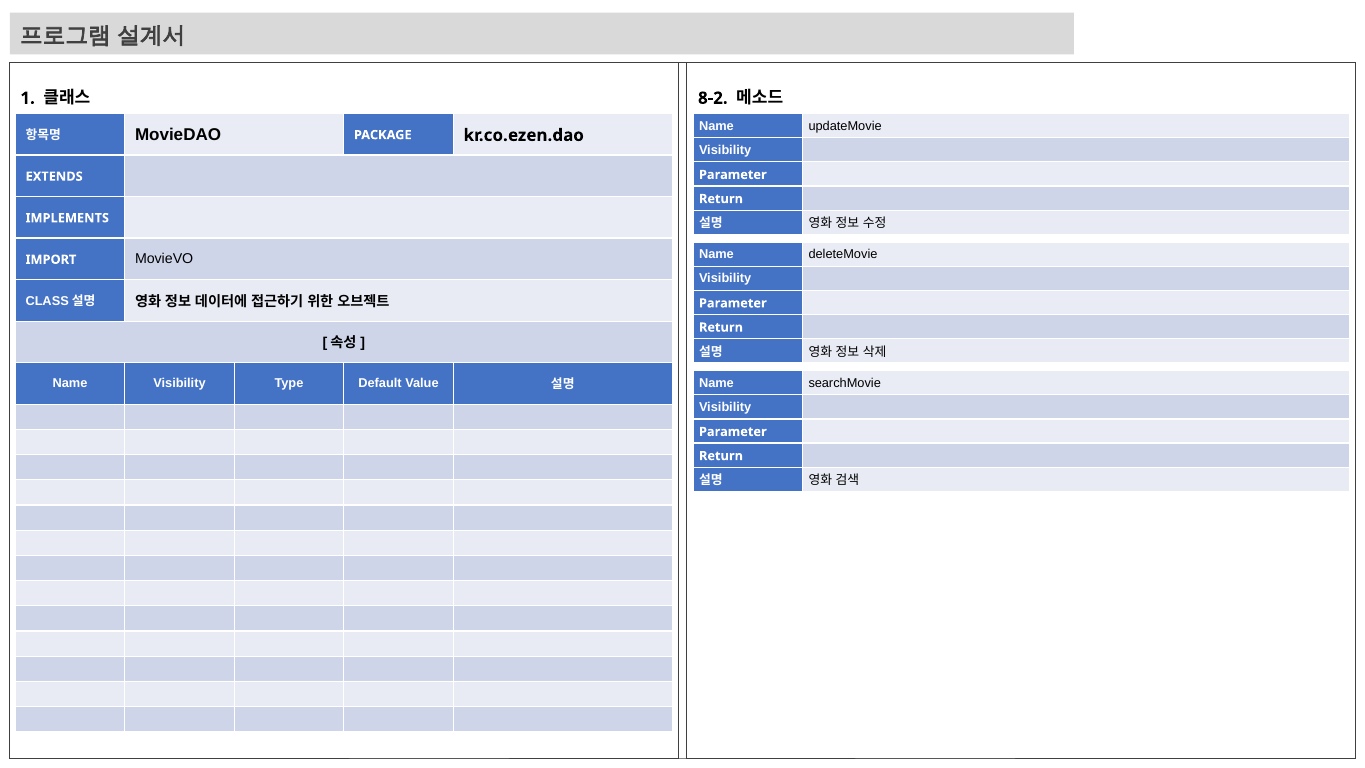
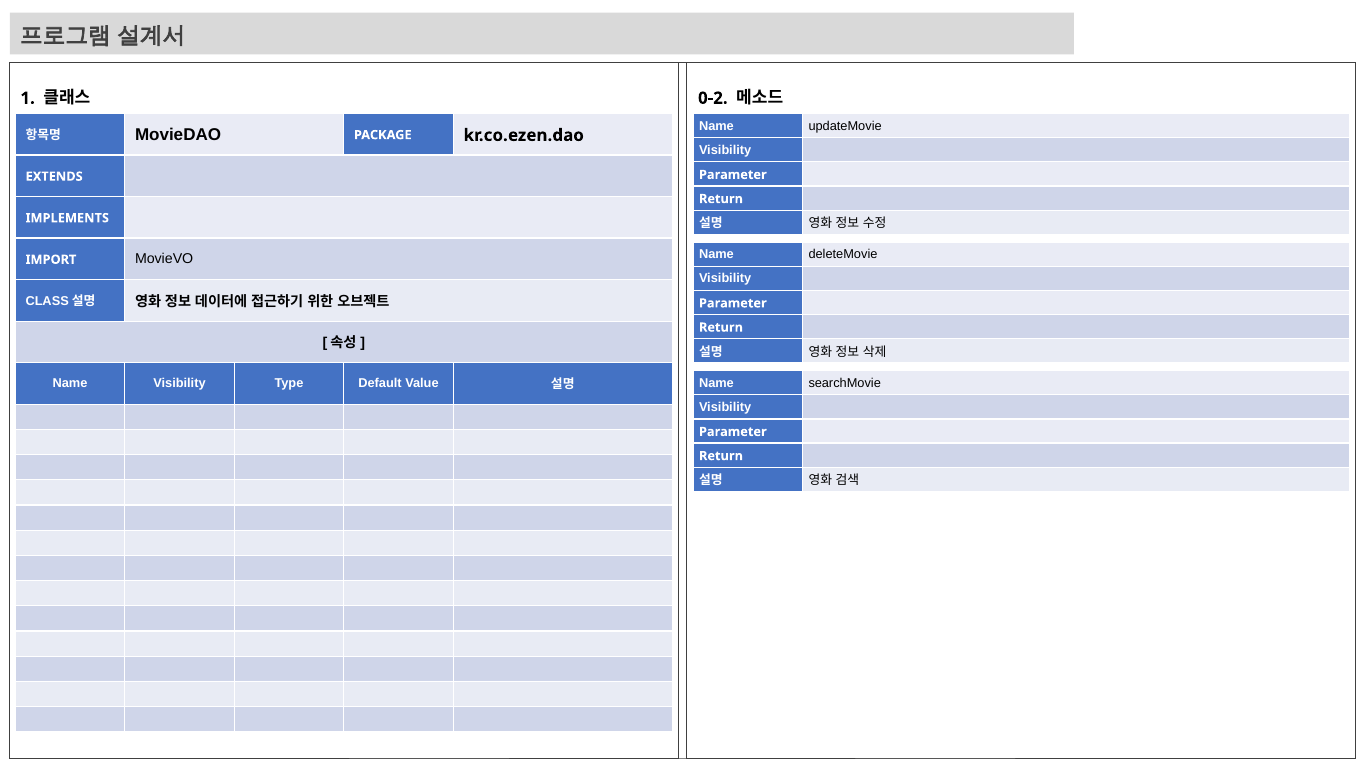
8-2: 8-2 -> 0-2
